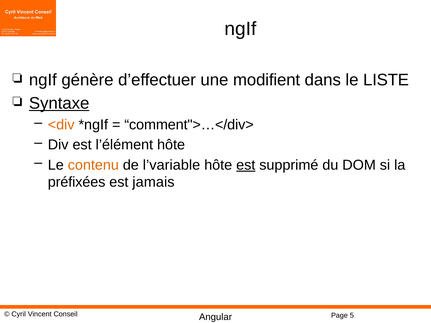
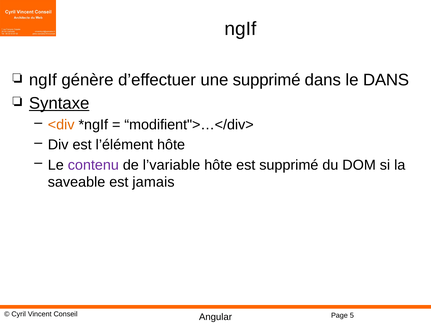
une modifient: modifient -> supprimé
le LISTE: LISTE -> DANS
comment">…</div>: comment">…</div> -> modifient">…</div>
contenu colour: orange -> purple
est at (246, 165) underline: present -> none
préfixées: préfixées -> saveable
